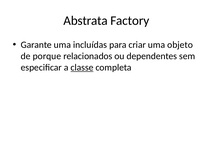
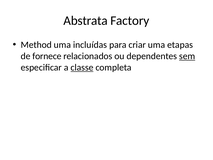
Garante: Garante -> Method
objeto: objeto -> etapas
porque: porque -> fornece
sem underline: none -> present
